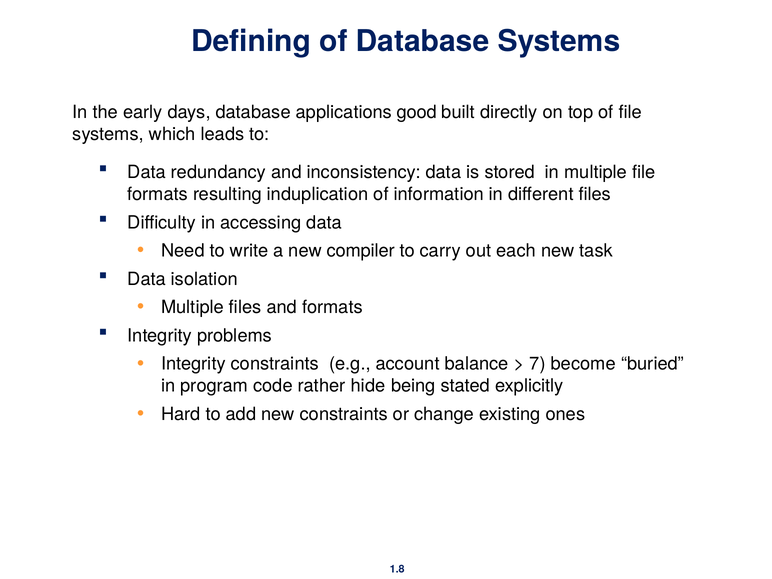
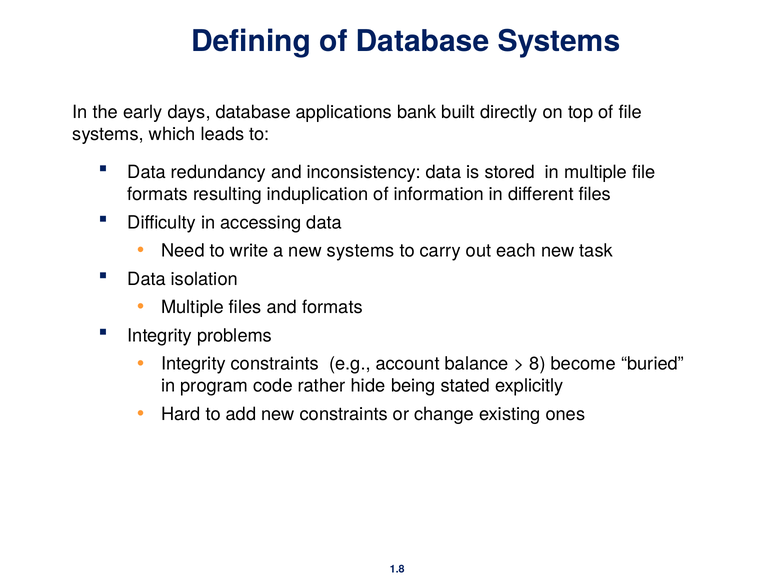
good: good -> bank
new compiler: compiler -> systems
7: 7 -> 8
